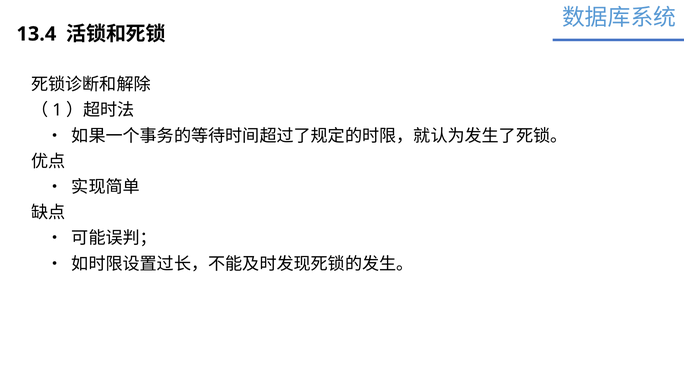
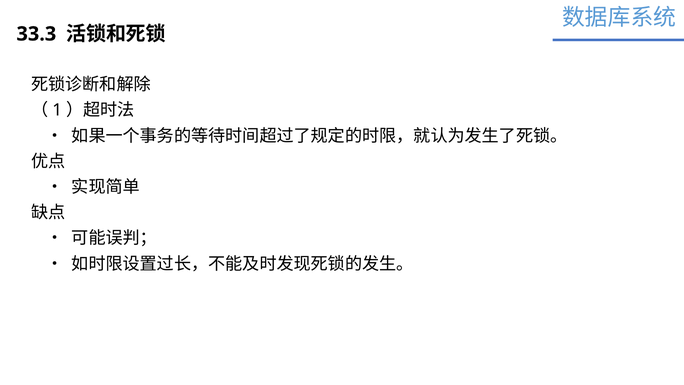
13.4: 13.4 -> 33.3
